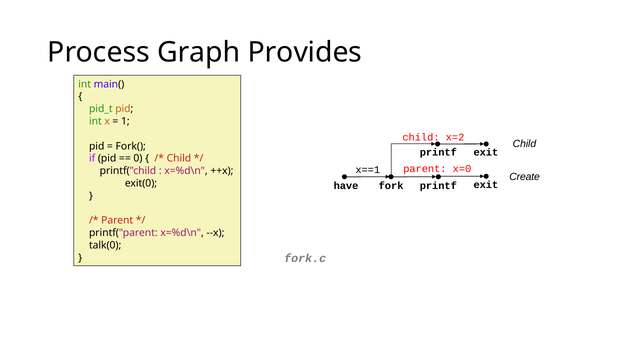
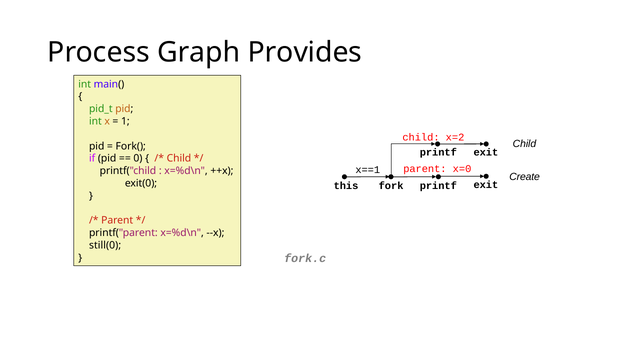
have: have -> this
talk(0: talk(0 -> still(0
